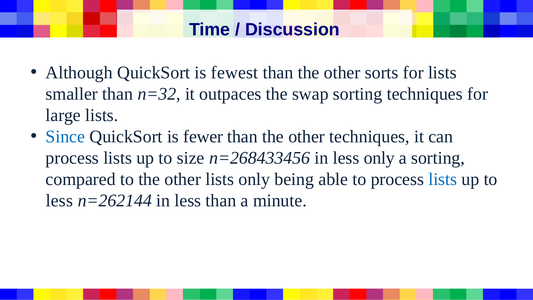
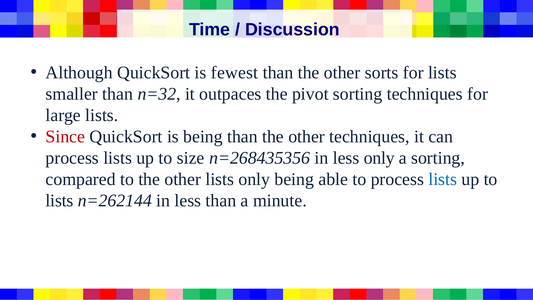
swap: swap -> pivot
Since colour: blue -> red
is fewer: fewer -> being
n=268433456: n=268433456 -> n=268435356
less at (59, 200): less -> lists
